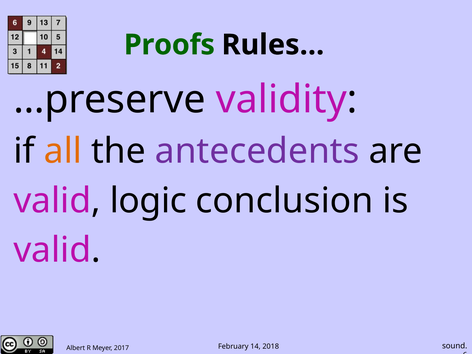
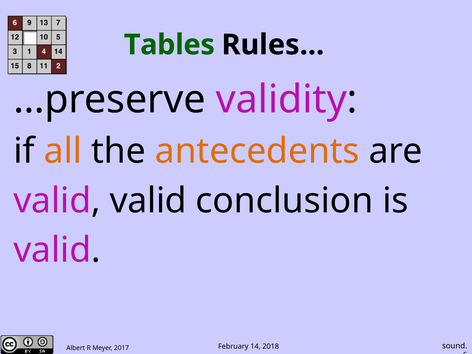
Proofs: Proofs -> Tables
antecedents colour: purple -> orange
valid logic: logic -> valid
